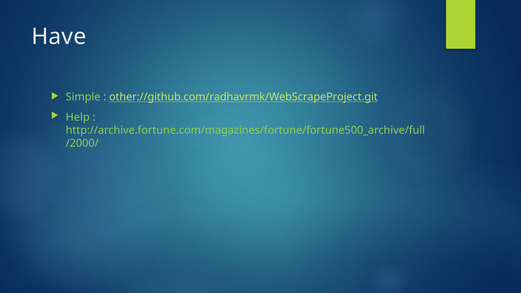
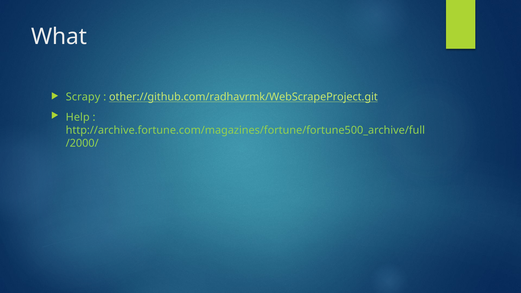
Have: Have -> What
Simple: Simple -> Scrapy
